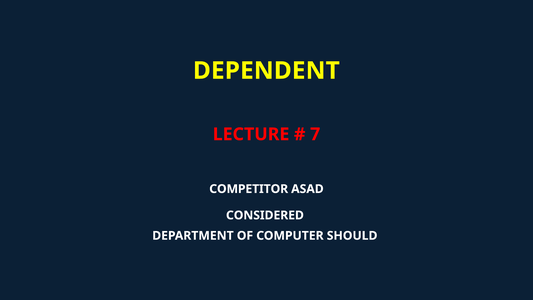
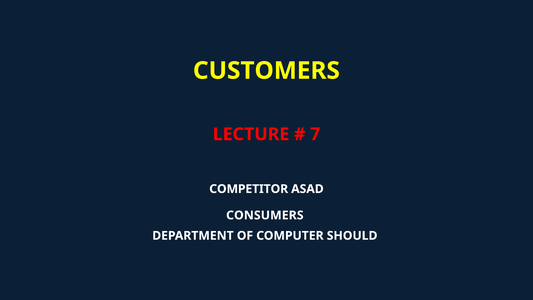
DEPENDENT: DEPENDENT -> CUSTOMERS
CONSIDERED: CONSIDERED -> CONSUMERS
